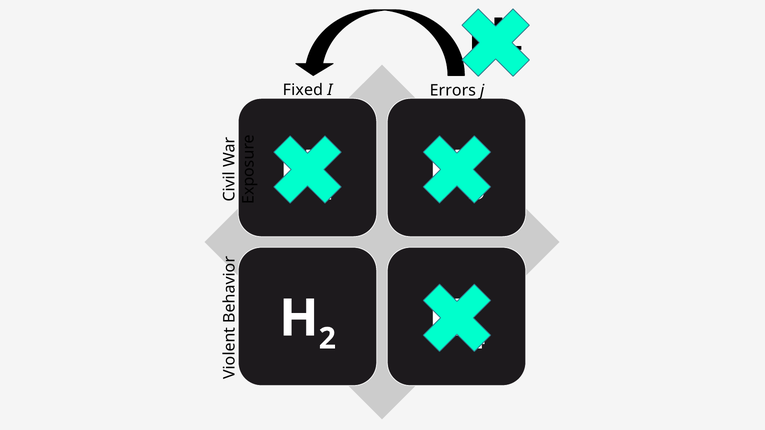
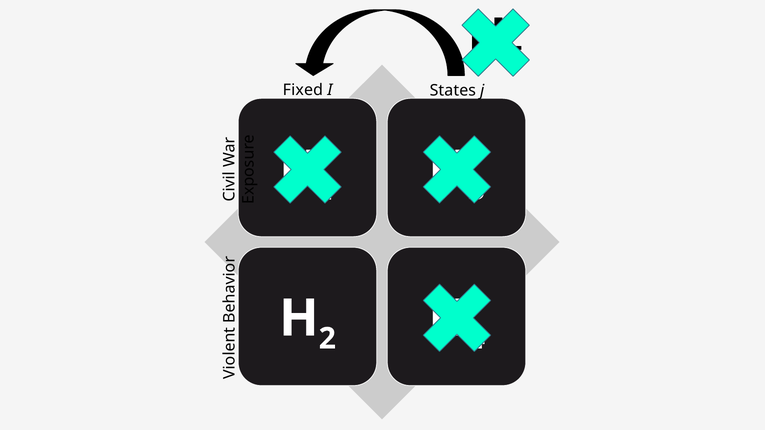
Errors: Errors -> States
